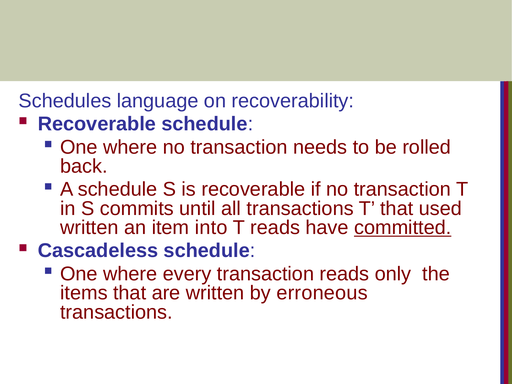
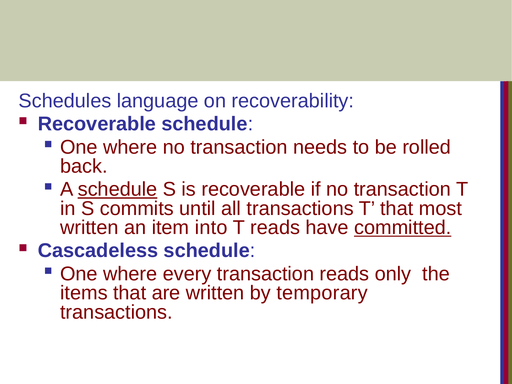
schedule at (118, 189) underline: none -> present
used: used -> most
erroneous: erroneous -> temporary
